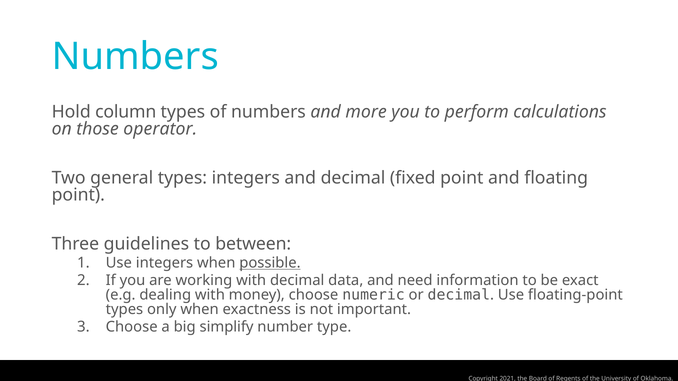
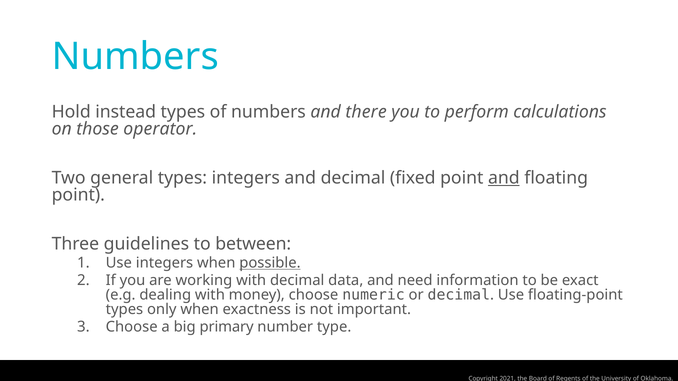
column: column -> instead
more: more -> there
and at (504, 178) underline: none -> present
simplify: simplify -> primary
